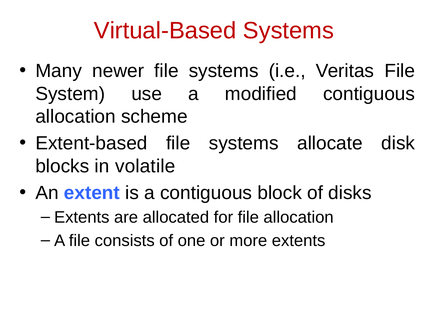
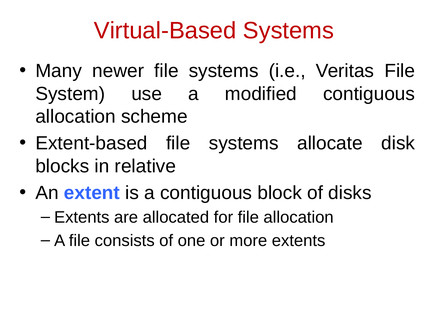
volatile: volatile -> relative
